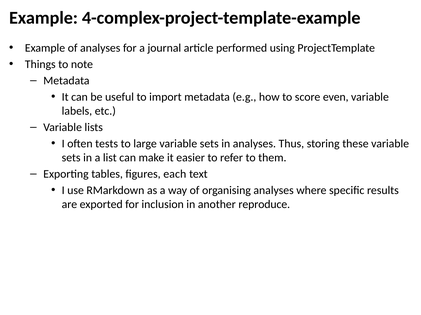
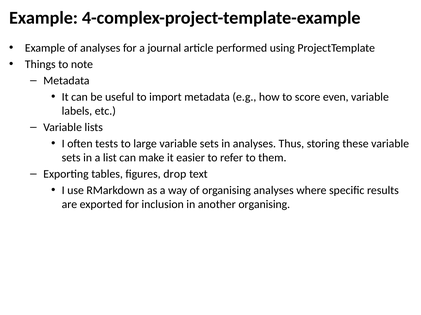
each: each -> drop
another reproduce: reproduce -> organising
